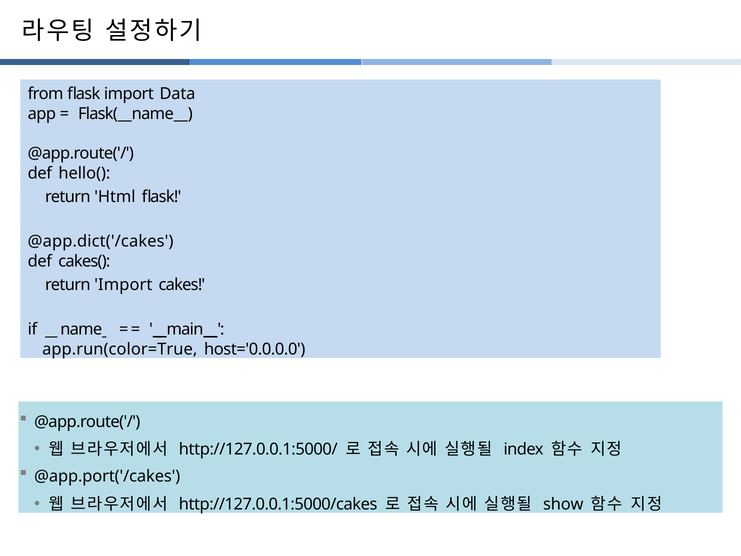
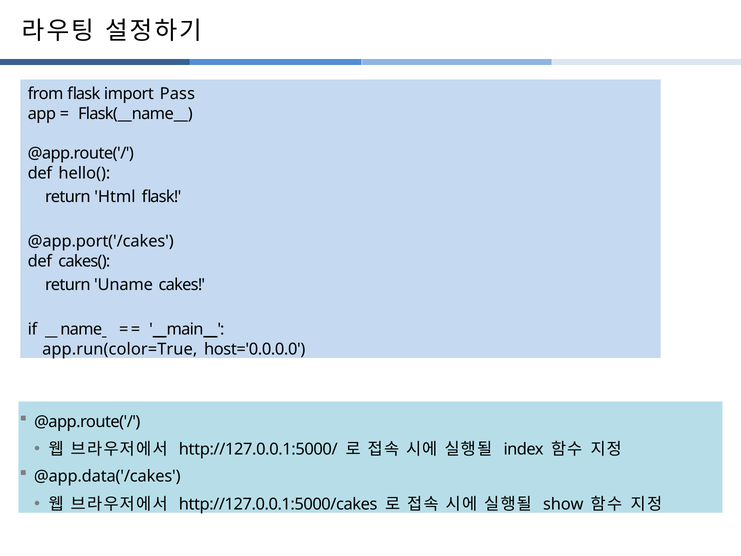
Data: Data -> Pass
@app.dict('/cakes: @app.dict('/cakes -> @app.port('/cakes
return Import: Import -> Uname
@app.port('/cakes: @app.port('/cakes -> @app.data('/cakes
